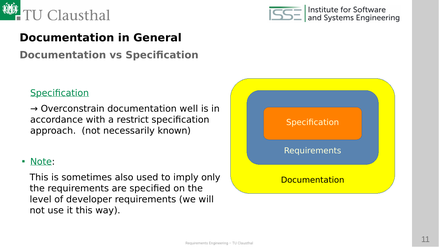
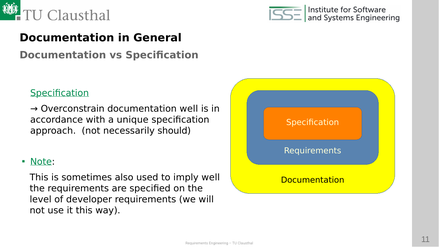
restrict: restrict -> unique
known: known -> should
imply only: only -> well
